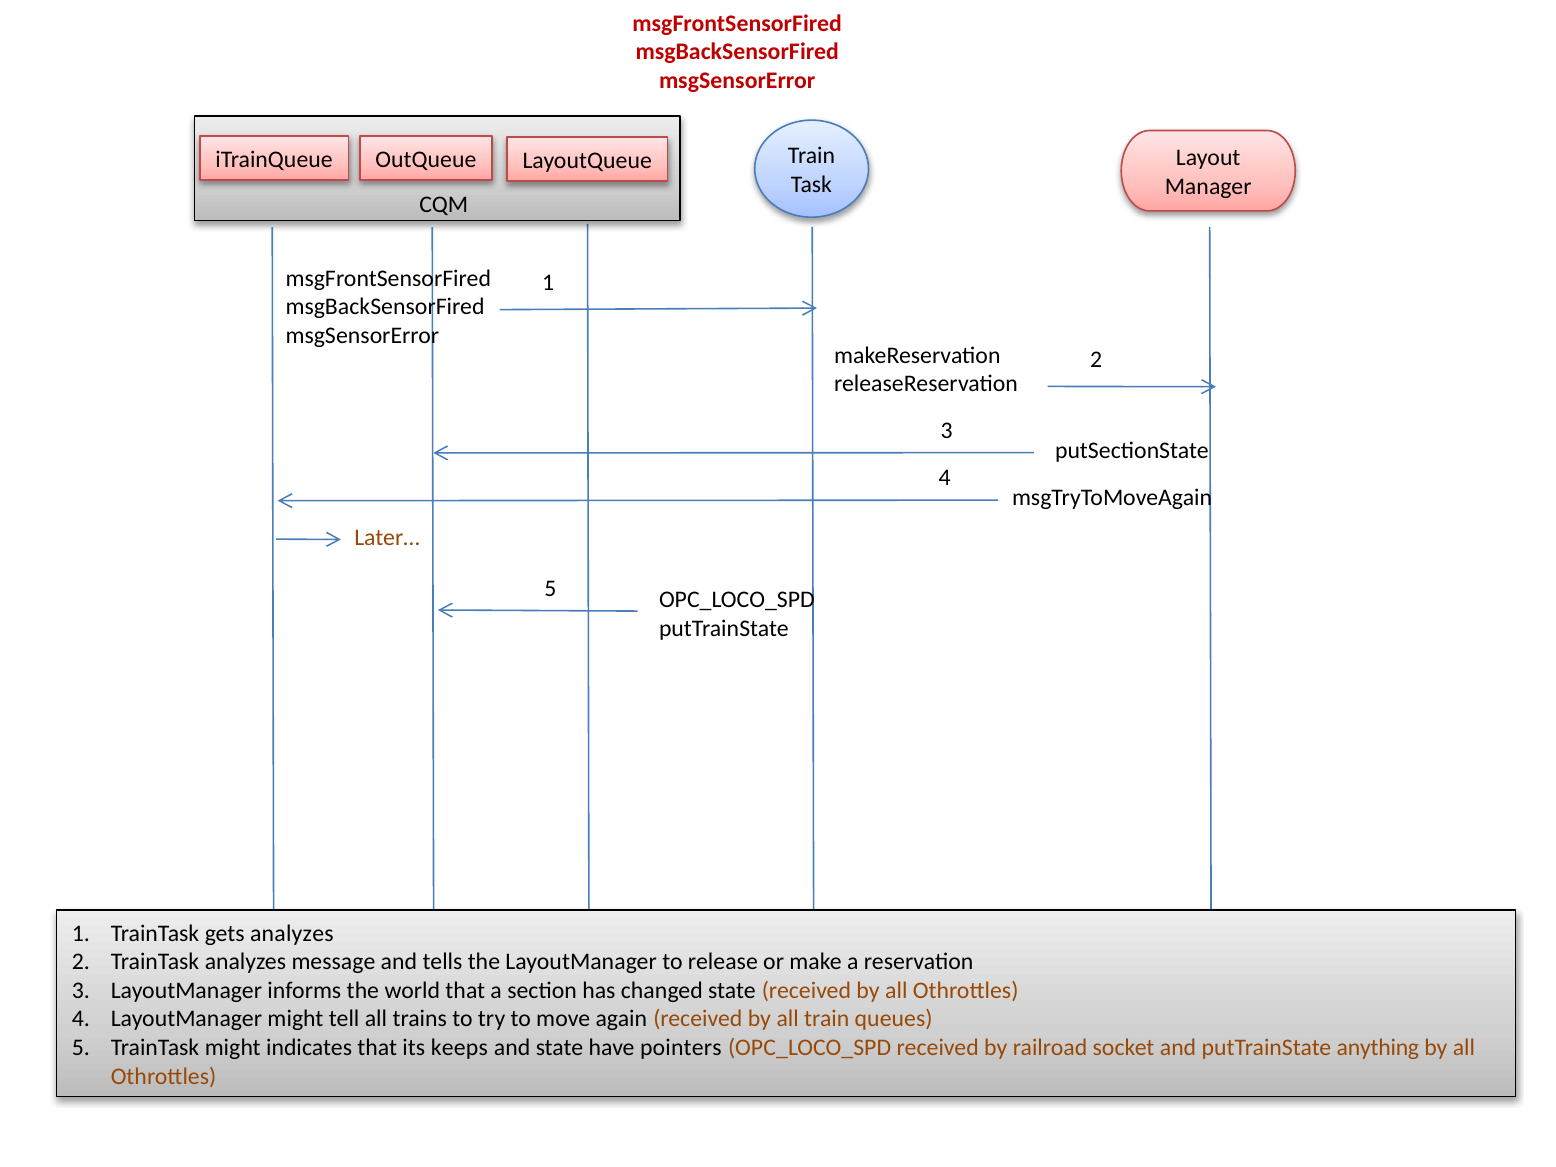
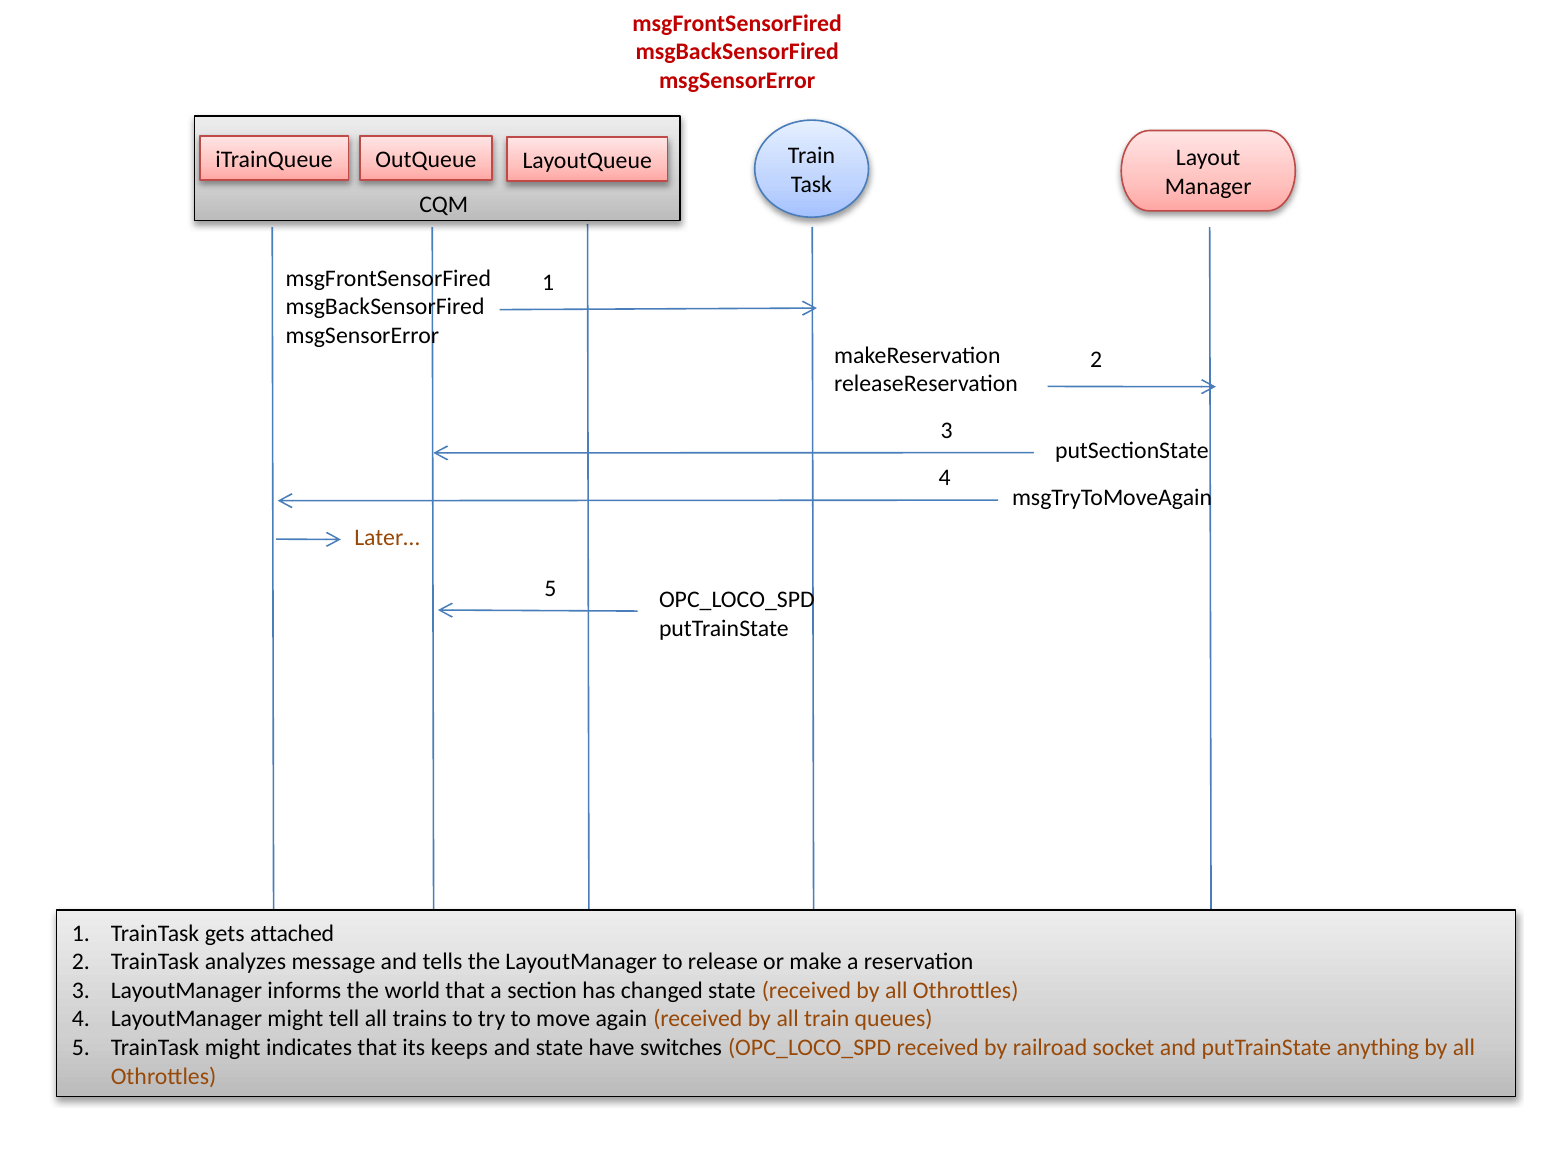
gets analyzes: analyzes -> attached
pointers: pointers -> switches
